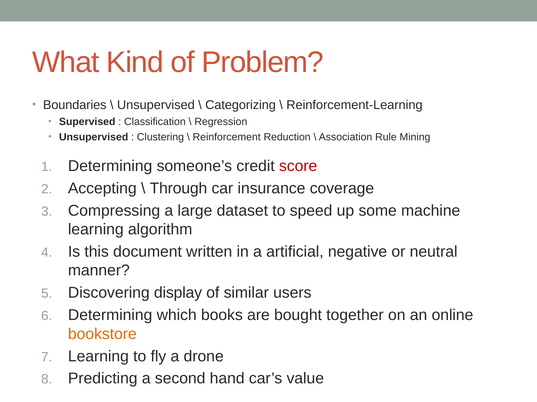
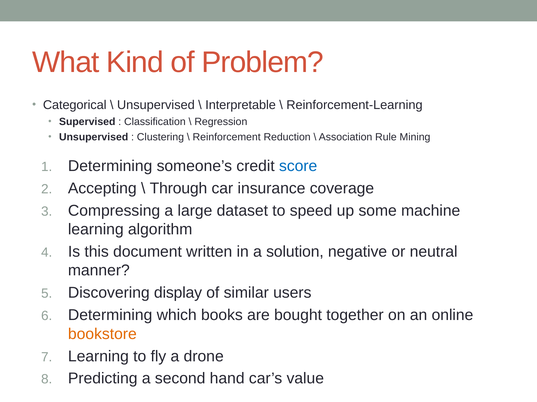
Boundaries: Boundaries -> Categorical
Categorizing: Categorizing -> Interpretable
score colour: red -> blue
artificial: artificial -> solution
